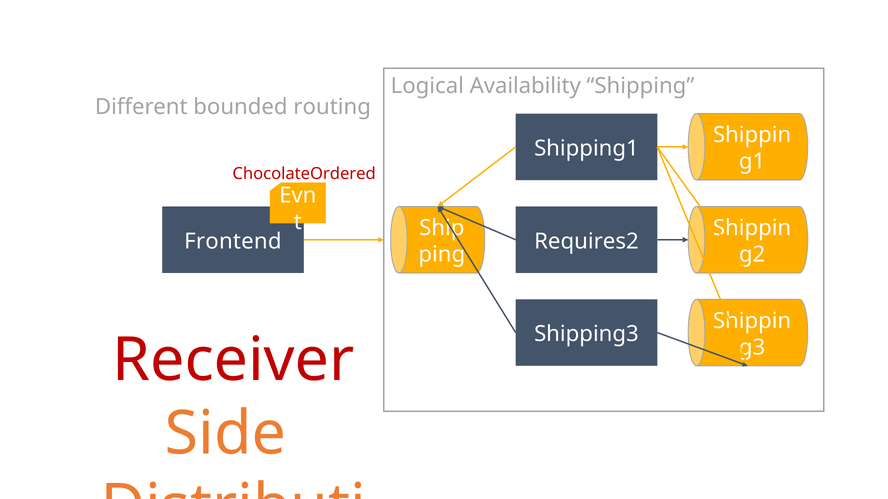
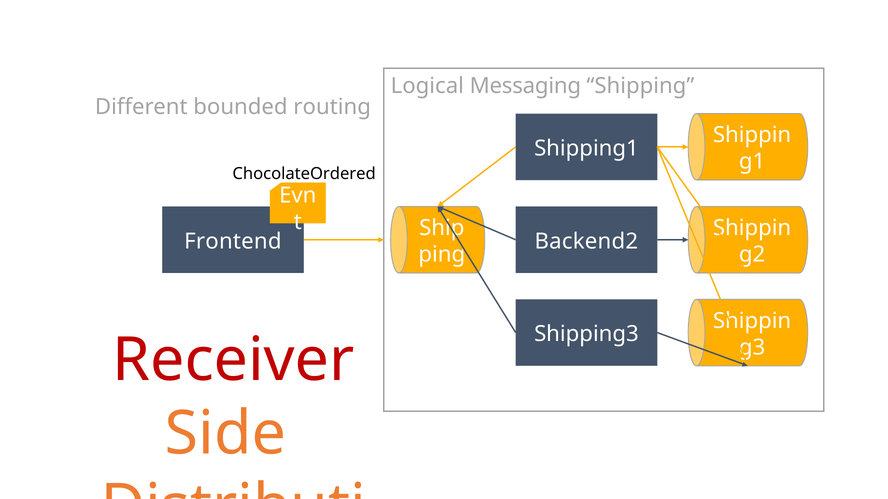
Availability: Availability -> Messaging
ChocolateOrdered colour: red -> black
Requires2: Requires2 -> Backend2
